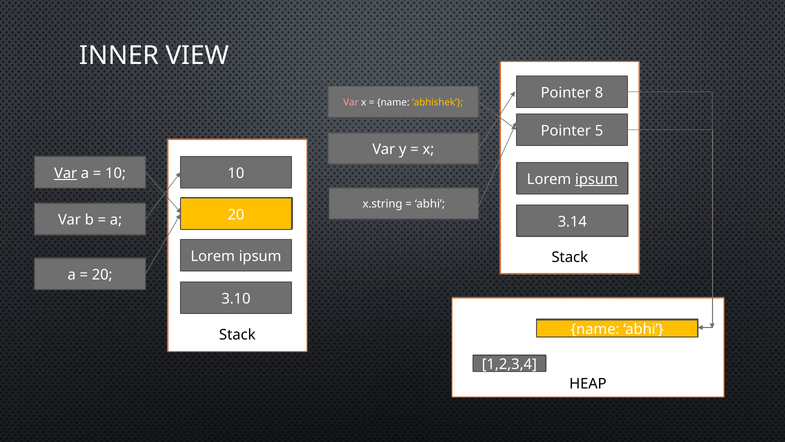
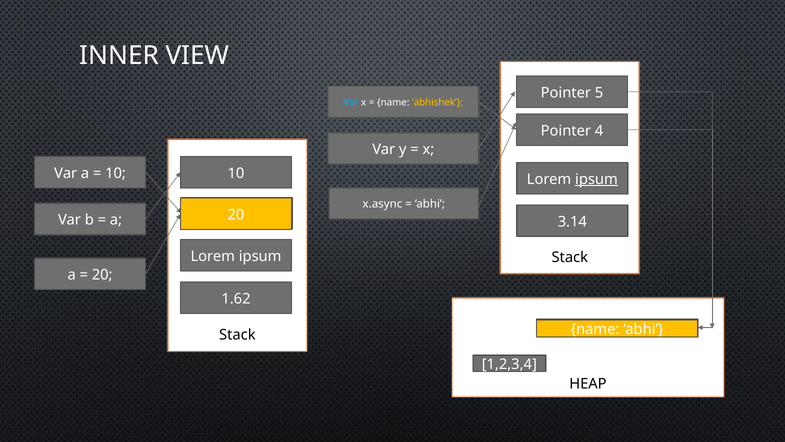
8: 8 -> 5
Var at (351, 102) colour: pink -> light blue
5: 5 -> 4
Var at (66, 173) underline: present -> none
x.string: x.string -> x.async
3.10: 3.10 -> 1.62
